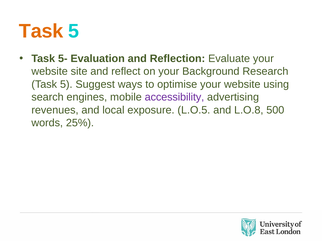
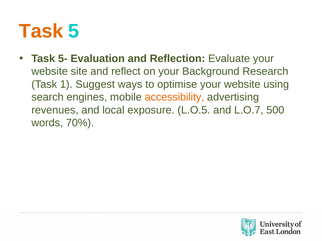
5 at (66, 84): 5 -> 1
accessibility colour: purple -> orange
L.O.8: L.O.8 -> L.O.7
25%: 25% -> 70%
